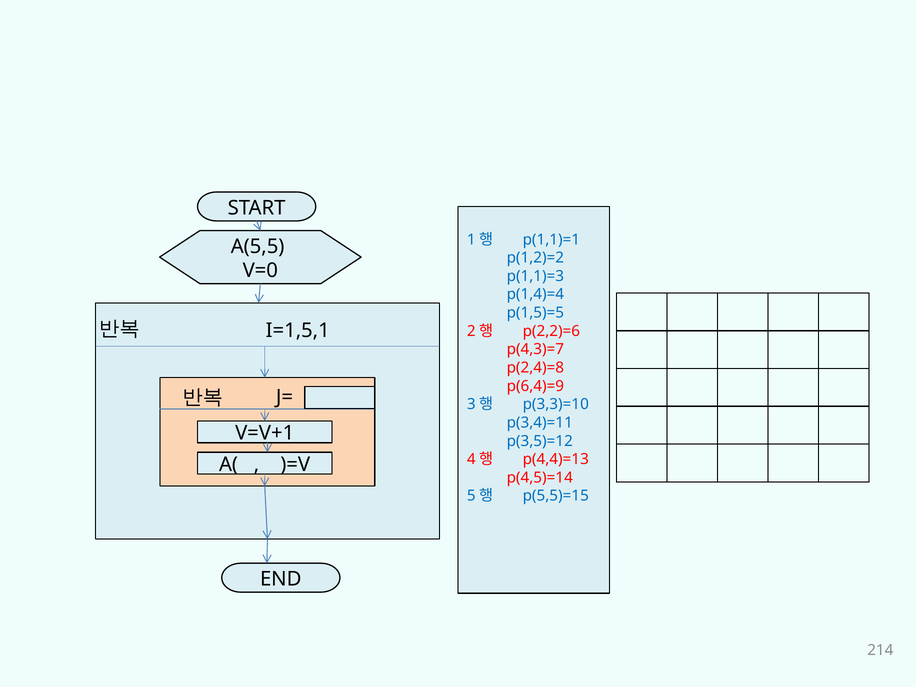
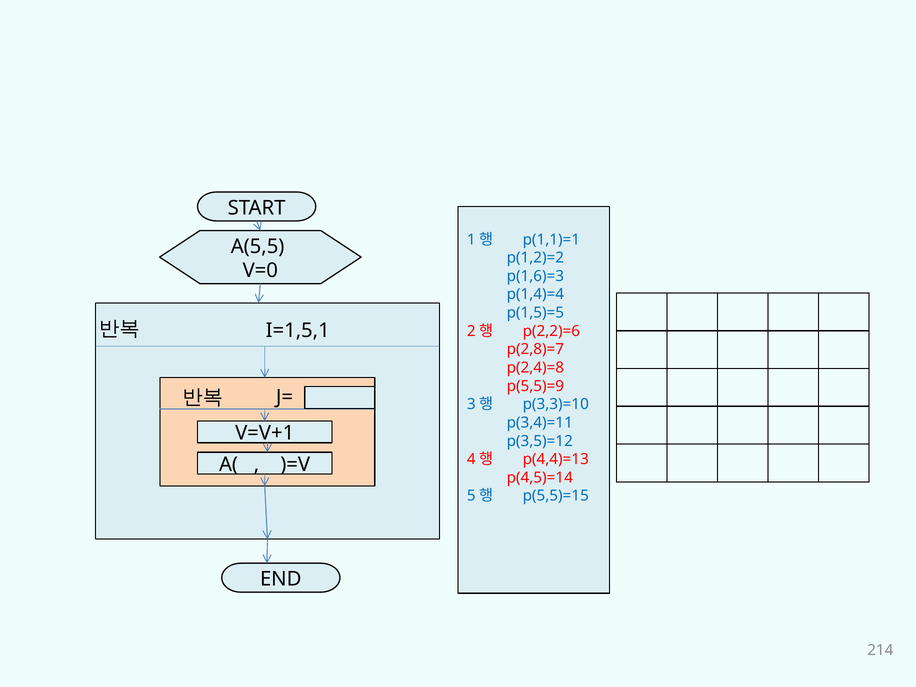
p(1,1)=3: p(1,1)=3 -> p(1,6)=3
p(4,3)=7: p(4,3)=7 -> p(2,8)=7
p(6,4)=9: p(6,4)=9 -> p(5,5)=9
